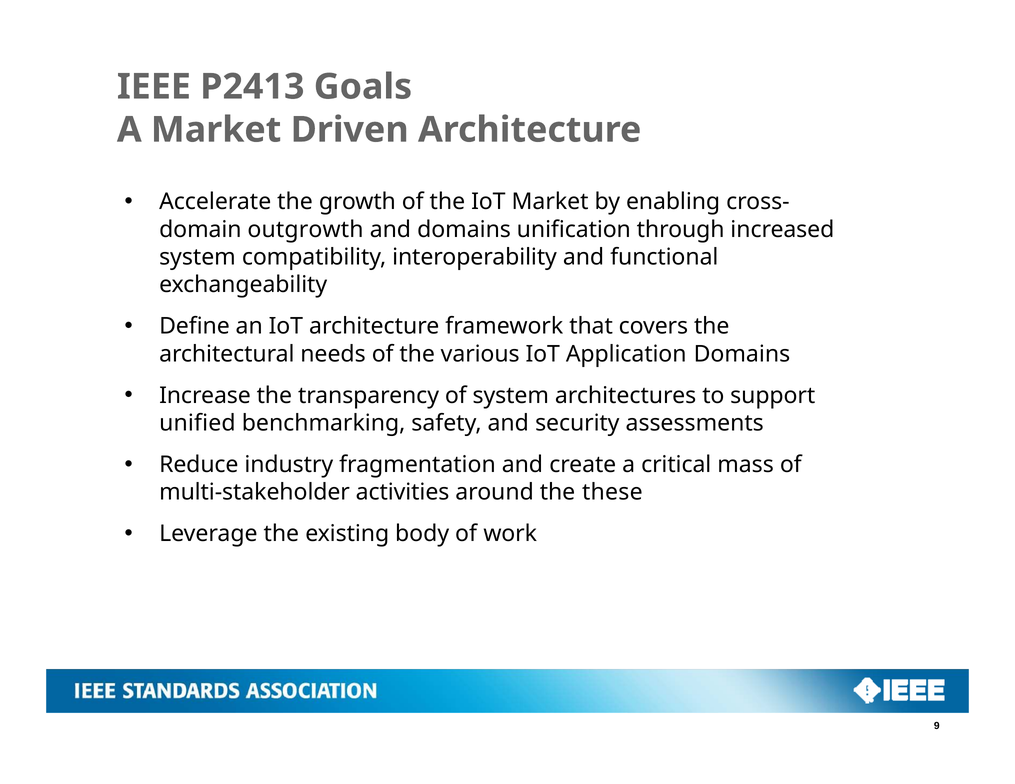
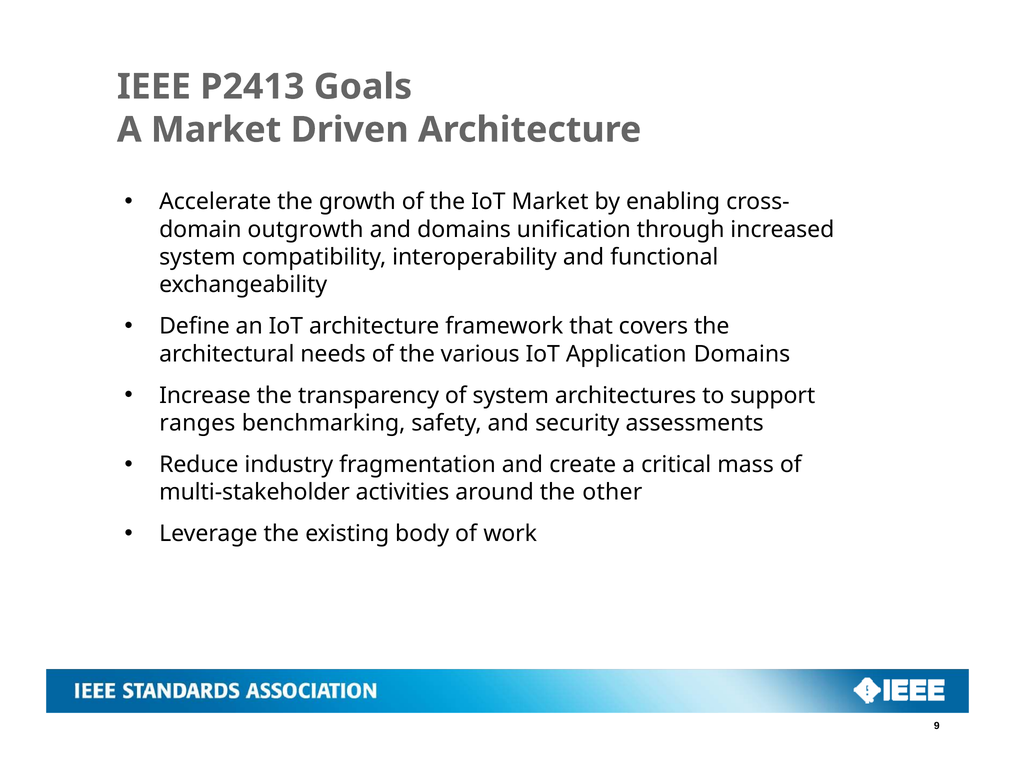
unified: unified -> ranges
these: these -> other
